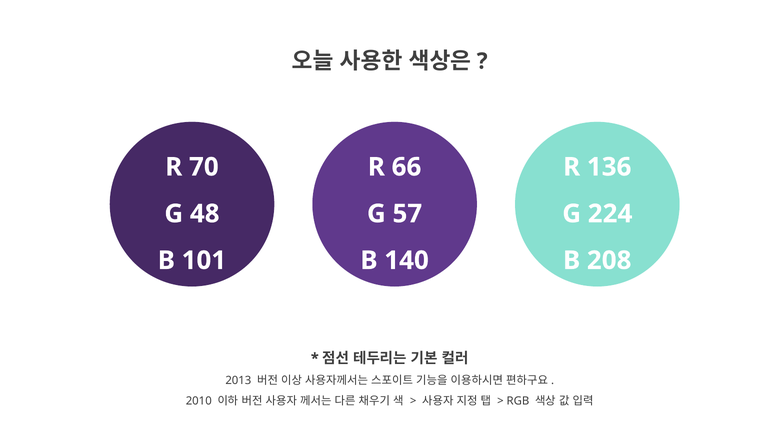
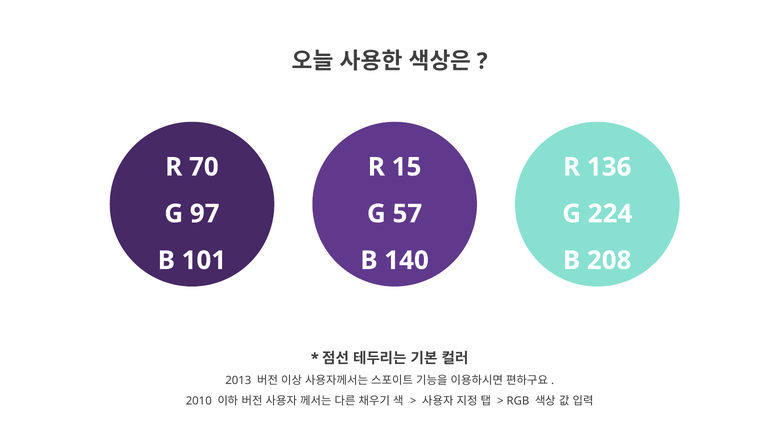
66: 66 -> 15
48: 48 -> 97
